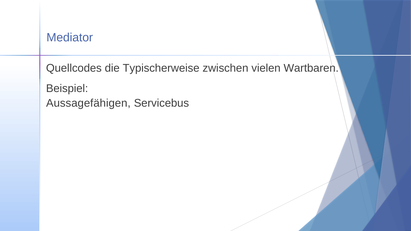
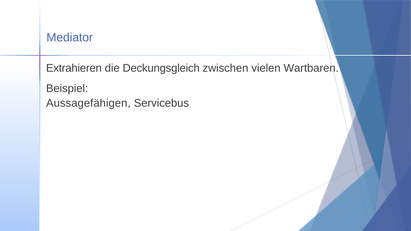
Quellcodes: Quellcodes -> Extrahieren
Typischerweise: Typischerweise -> Deckungsgleich
